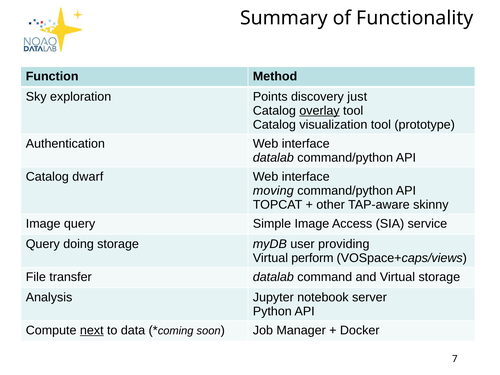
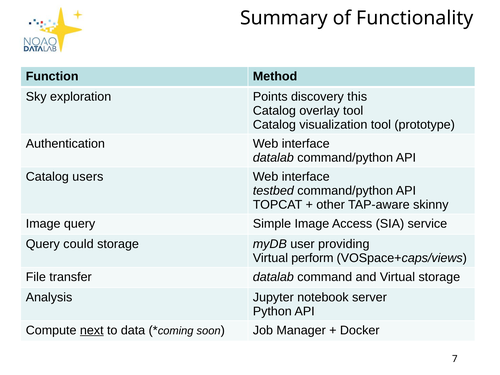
just: just -> this
overlay underline: present -> none
dwarf: dwarf -> users
moving: moving -> testbed
doing: doing -> could
